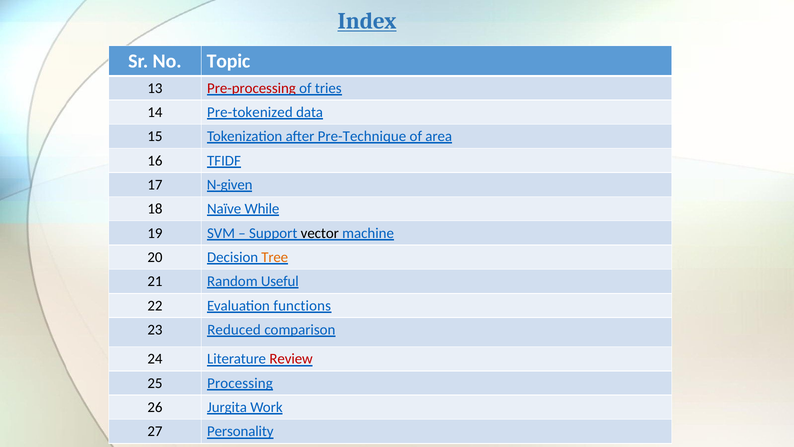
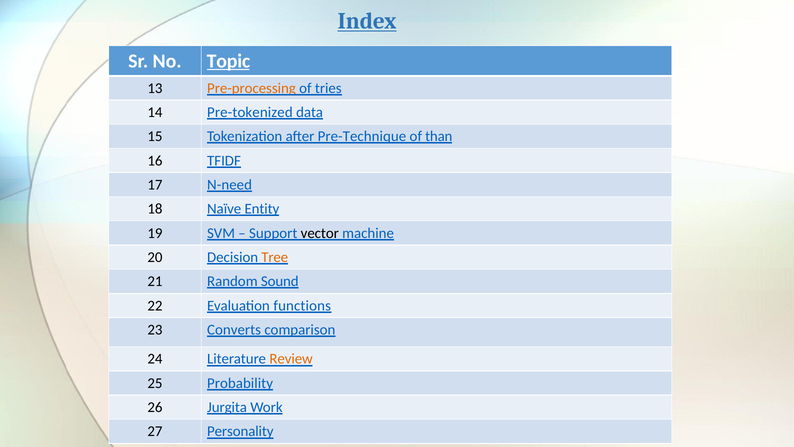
Topic underline: none -> present
Pre-processing colour: red -> orange
area: area -> than
N-given: N-given -> N-need
While: While -> Entity
Useful: Useful -> Sound
Reduced: Reduced -> Converts
Review colour: red -> orange
Processing: Processing -> Probability
